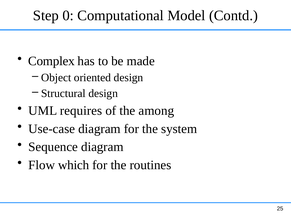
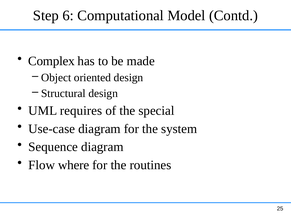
0: 0 -> 6
among: among -> special
which: which -> where
